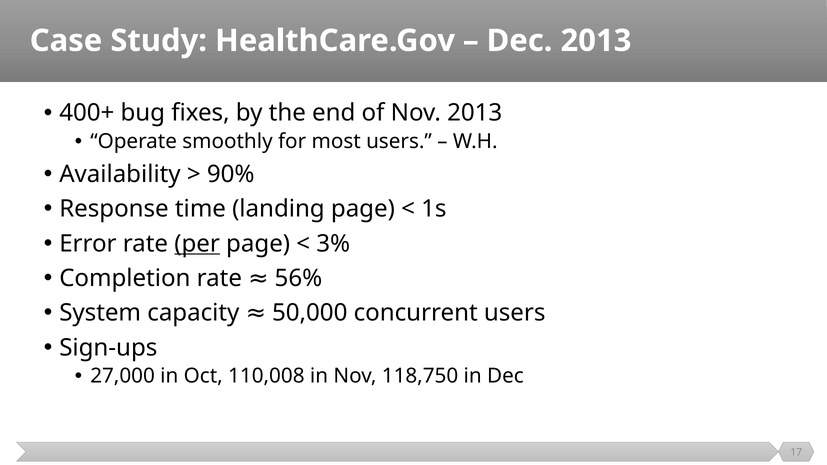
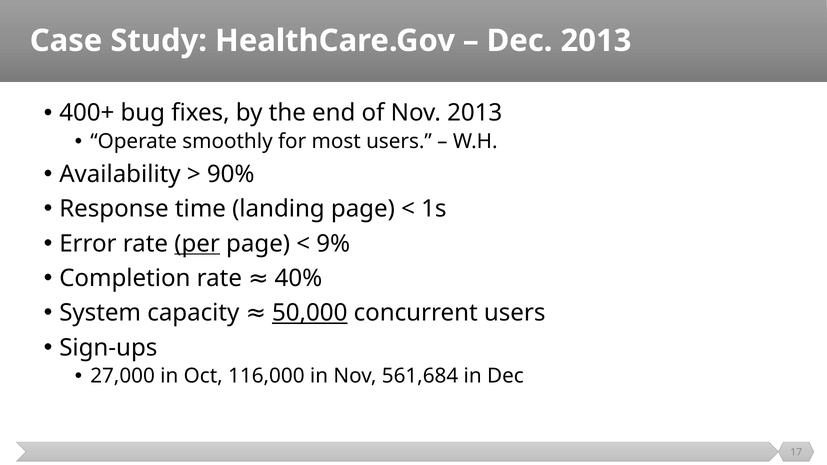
3%: 3% -> 9%
56%: 56% -> 40%
50,000 underline: none -> present
110,008: 110,008 -> 116,000
118,750: 118,750 -> 561,684
